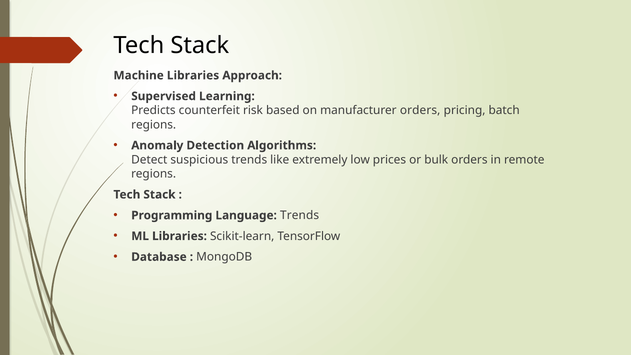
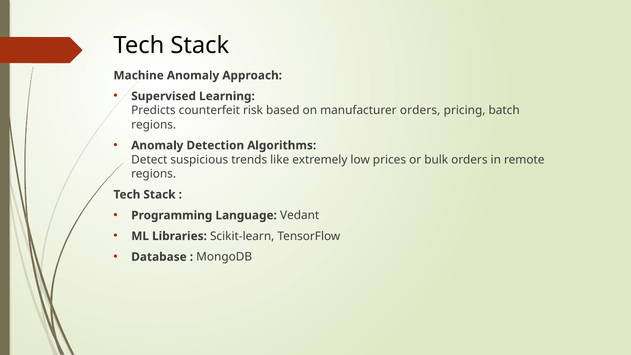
Machine Libraries: Libraries -> Anomaly
Language Trends: Trends -> Vedant
